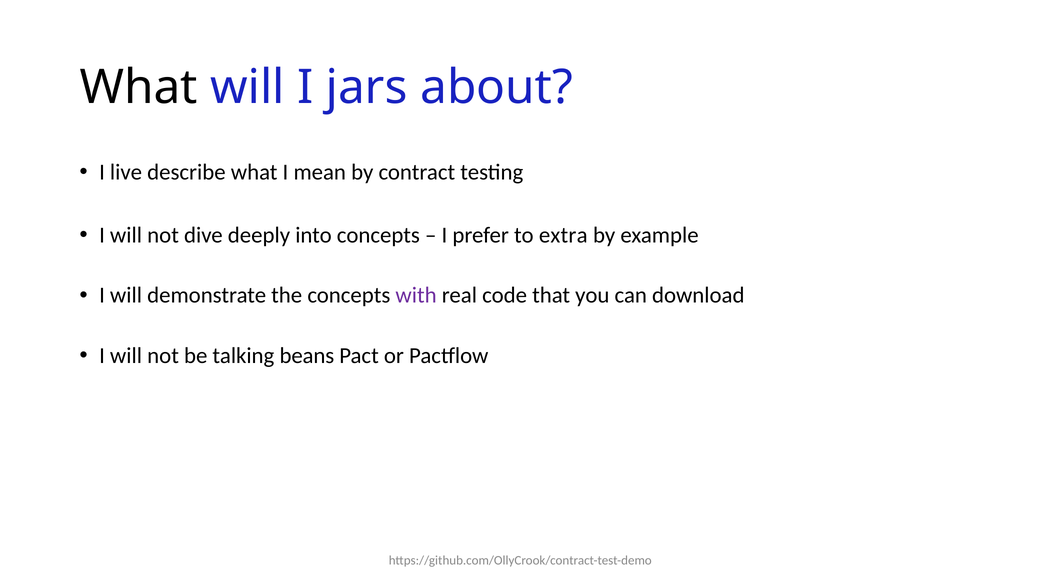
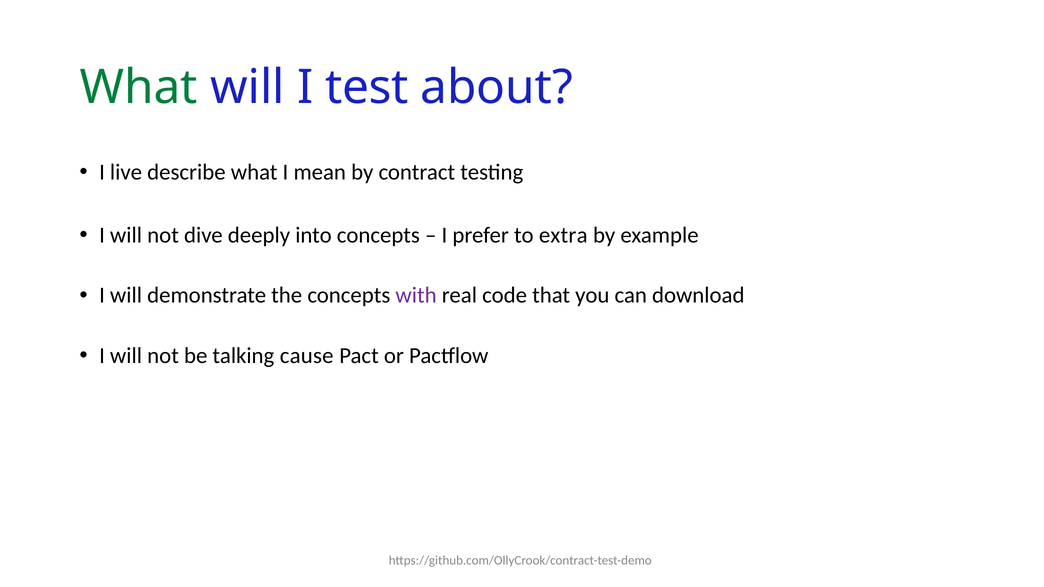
What at (139, 88) colour: black -> green
jars: jars -> test
beans: beans -> cause
